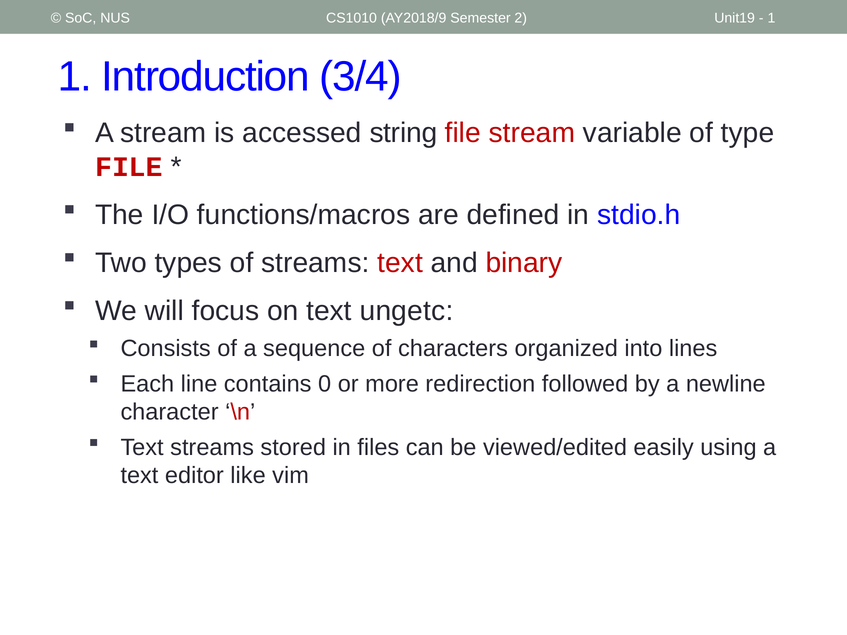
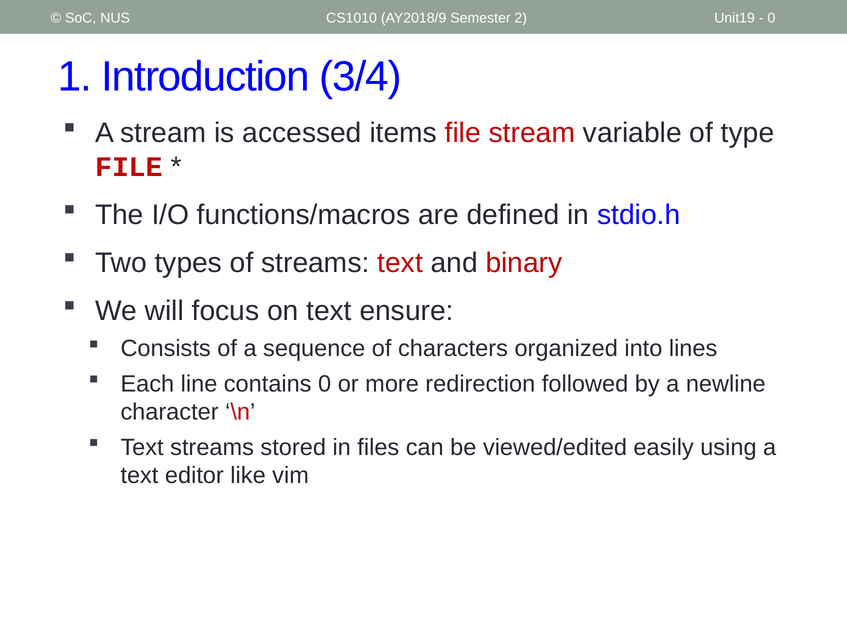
1 at (771, 18): 1 -> 0
string: string -> items
ungetc: ungetc -> ensure
